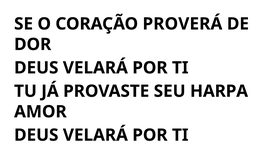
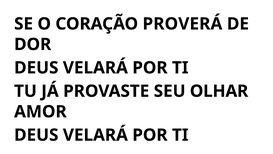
HARPA: HARPA -> OLHAR
